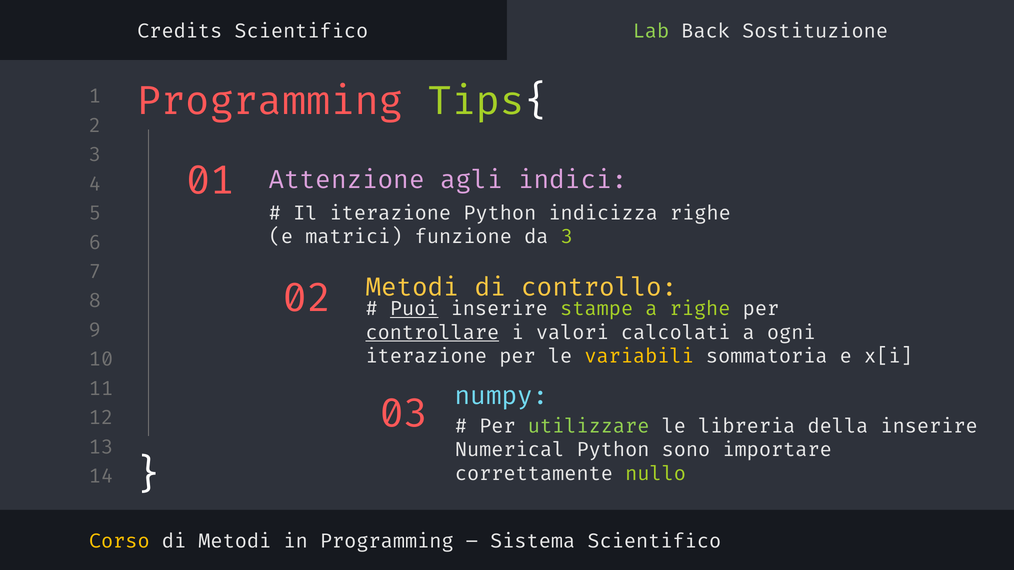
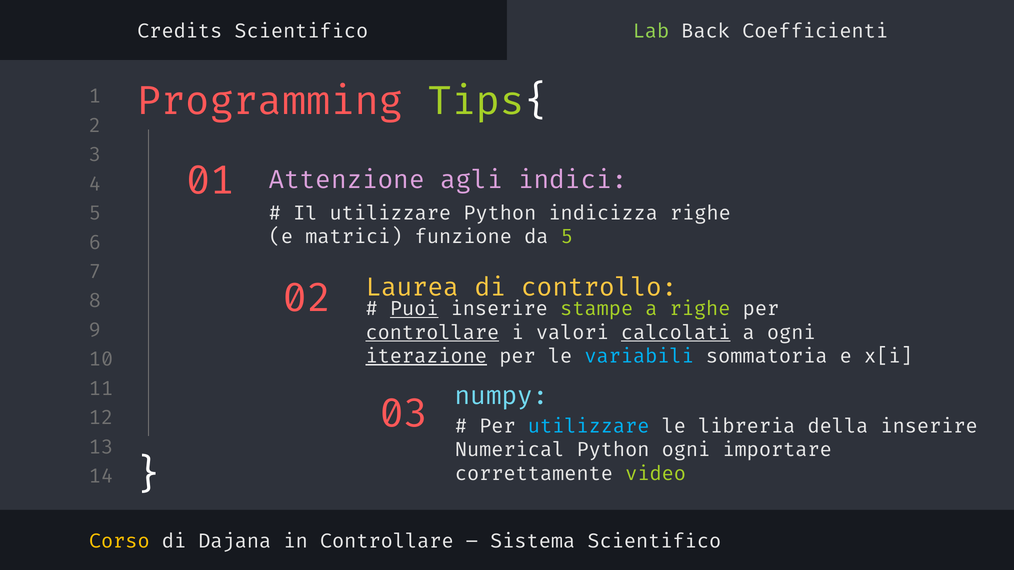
Sostituzione: Sostituzione -> Coefficienti
Il iterazione: iterazione -> utilizzare
da 3: 3 -> 5
Metodi at (412, 288): Metodi -> Laurea
calcolati underline: none -> present
iterazione at (426, 357) underline: none -> present
variabili colour: yellow -> light blue
utilizzare at (589, 426) colour: light green -> light blue
Python sono: sono -> ogni
nullo: nullo -> video
di Metodi: Metodi -> Dajana
in Programming: Programming -> Controllare
